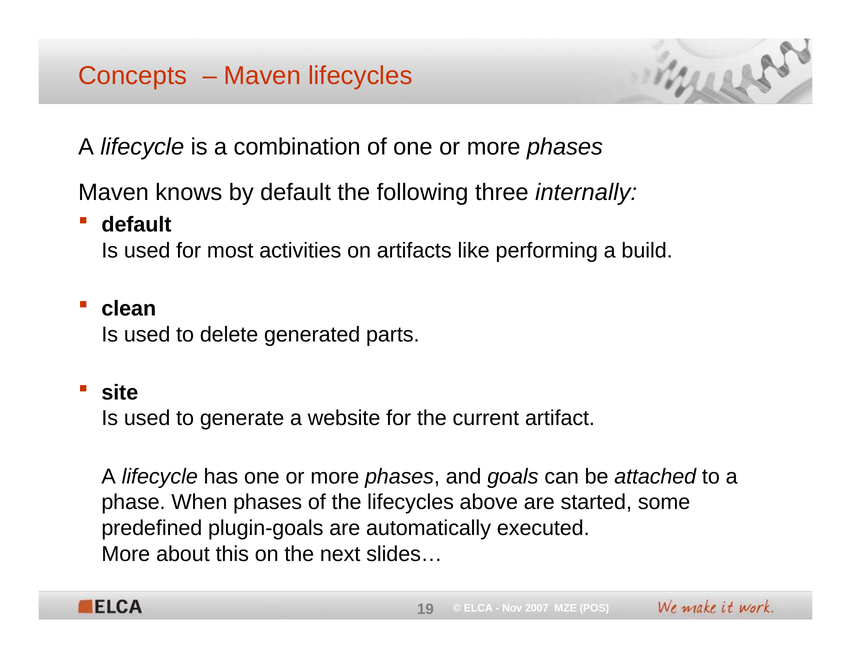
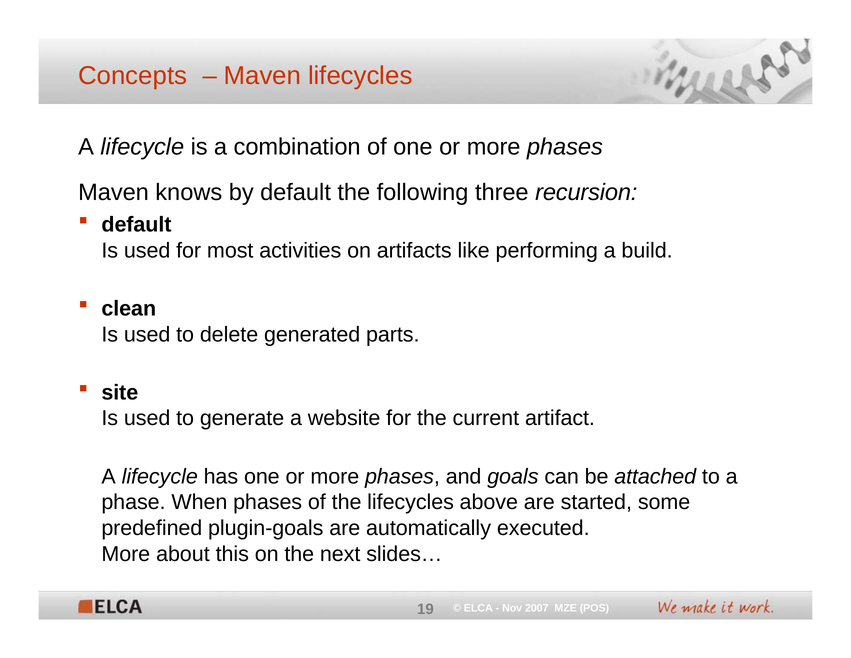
internally: internally -> recursion
